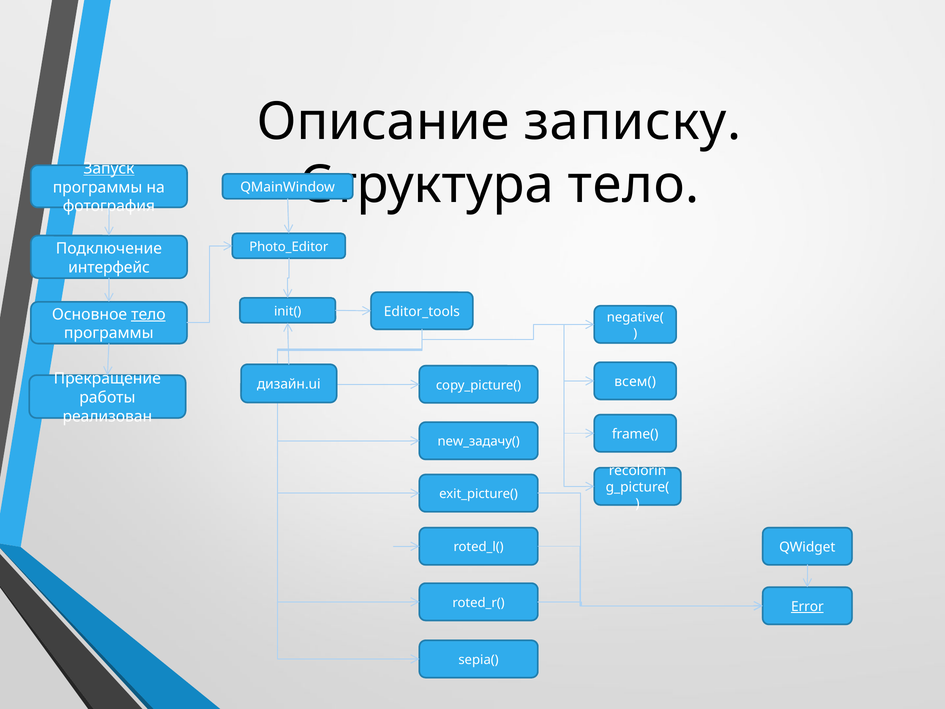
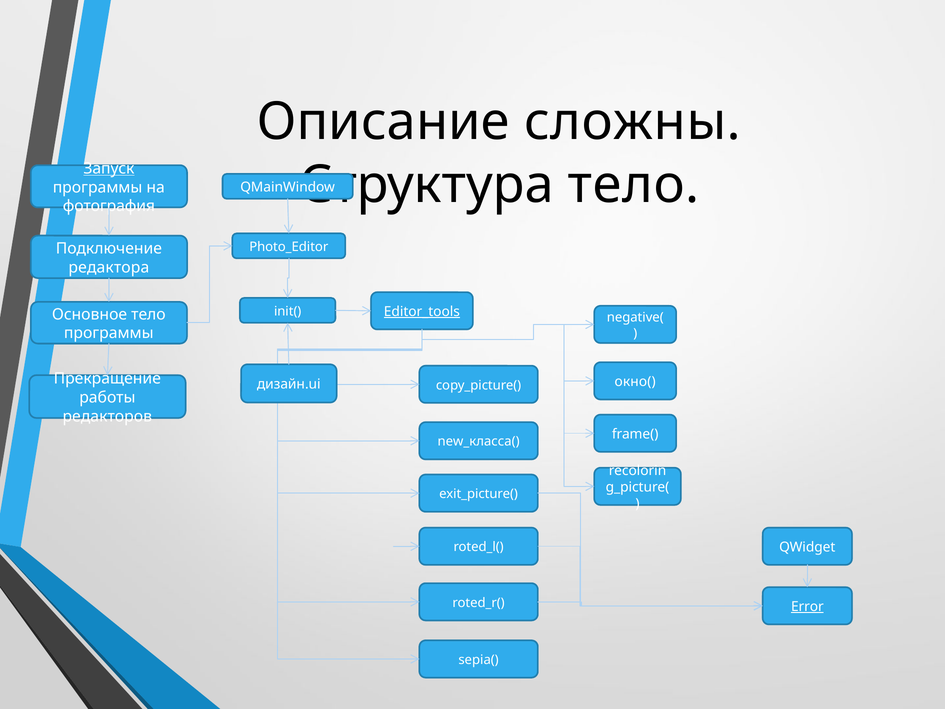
записку: записку -> сложны
интерфейс: интерфейс -> редактора
Editor_tools underline: none -> present
тело at (148, 314) underline: present -> none
всем(: всем( -> окно(
реализован: реализован -> редакторов
new_задачу(: new_задачу( -> new_класса(
